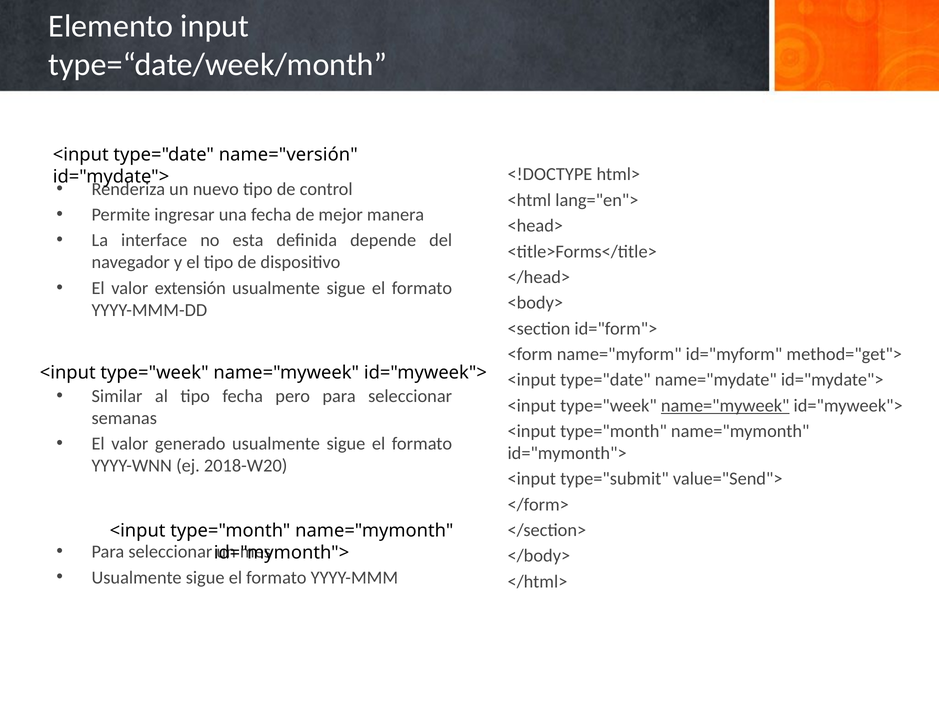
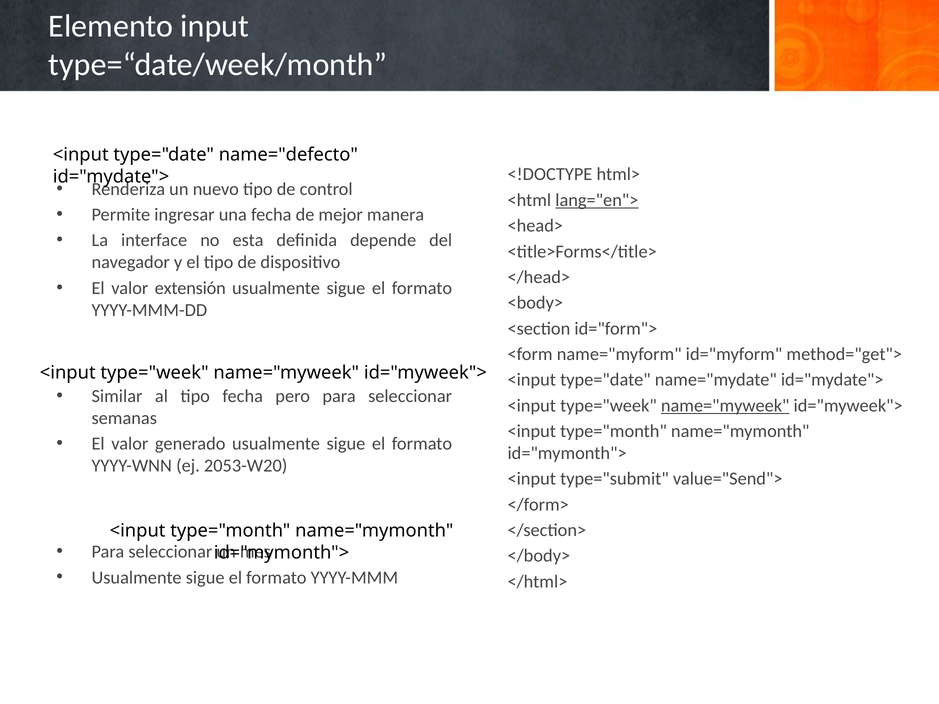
name="versión: name="versión -> name="defecto
lang="en"> underline: none -> present
2018-W20: 2018-W20 -> 2053-W20
